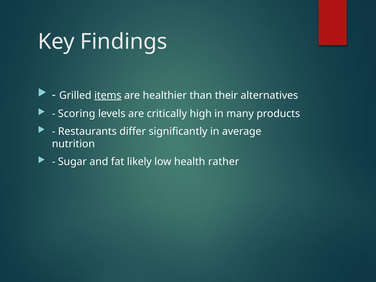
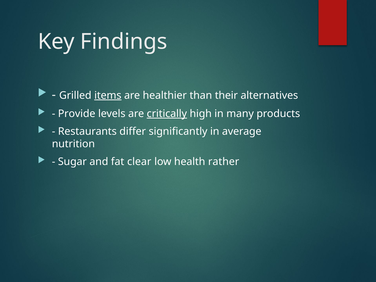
Scoring: Scoring -> Provide
critically underline: none -> present
likely: likely -> clear
